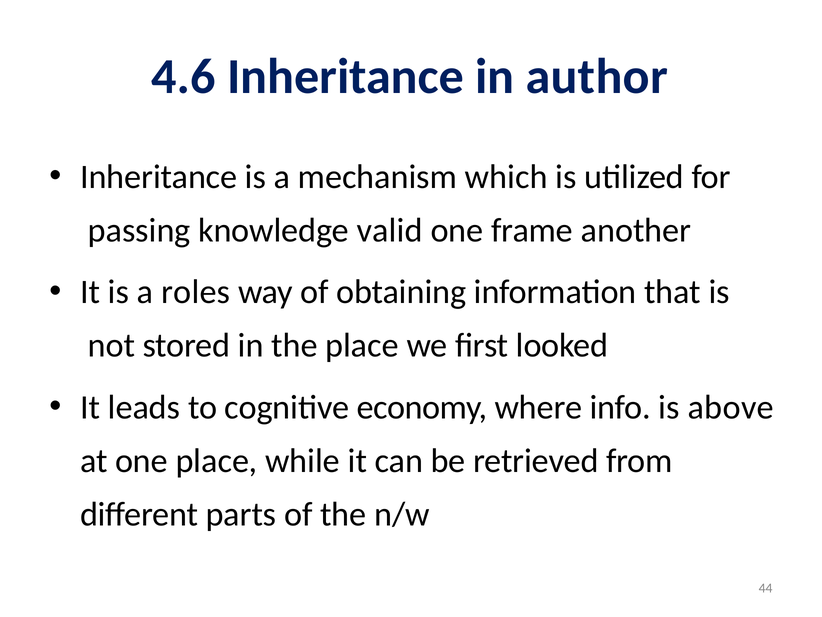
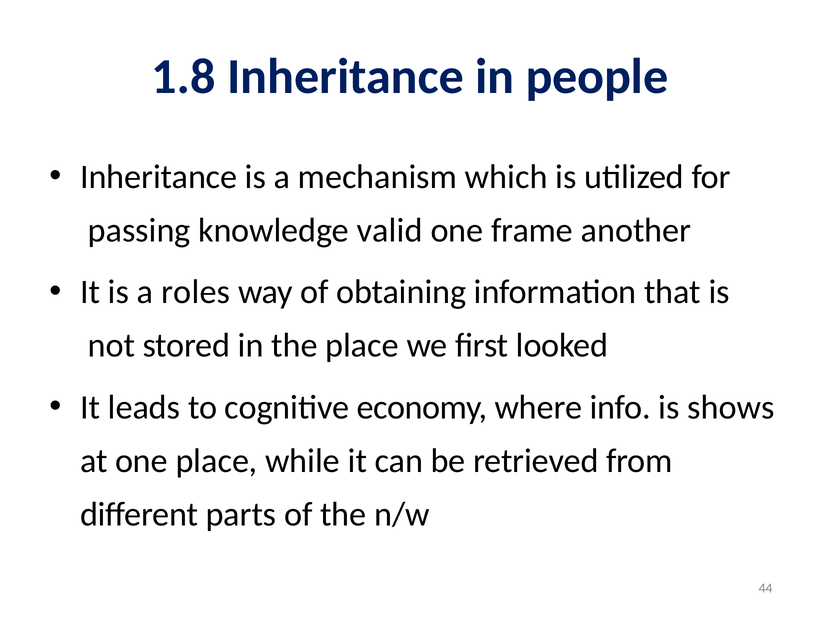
4.6: 4.6 -> 1.8
author: author -> people
above: above -> shows
